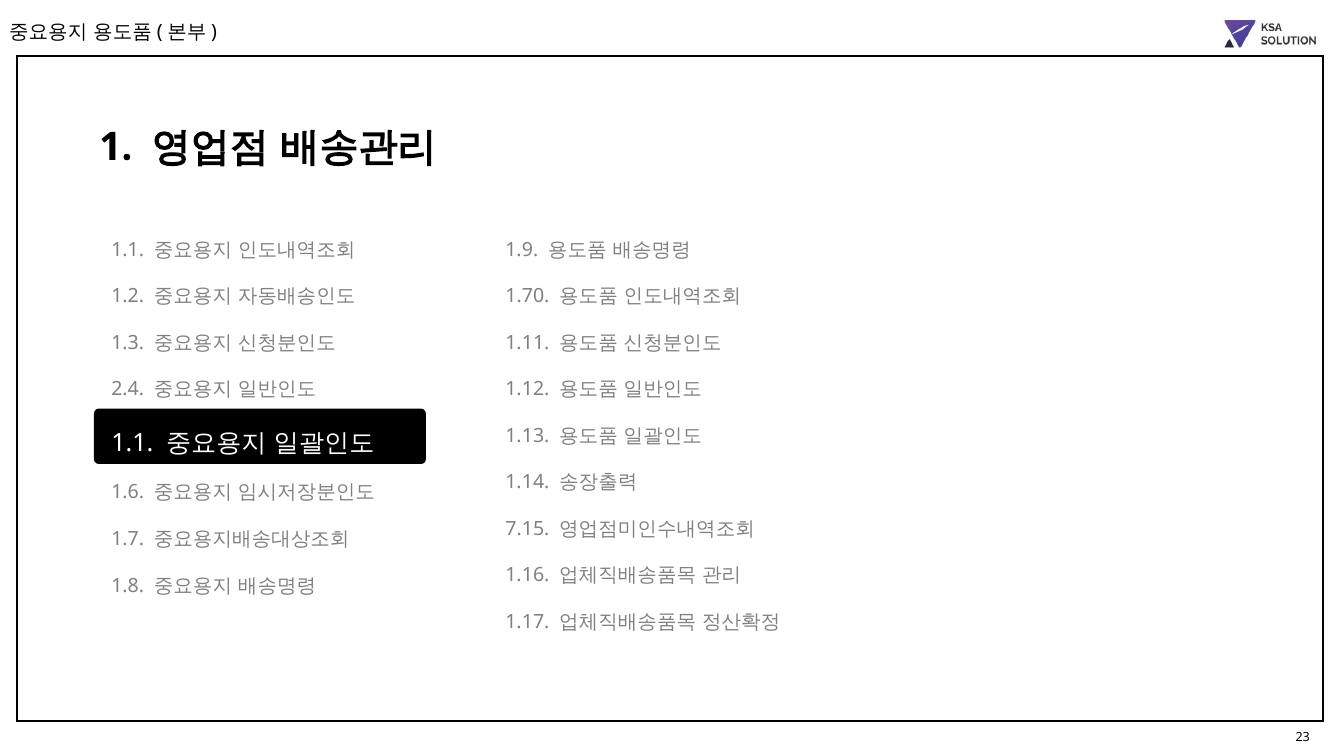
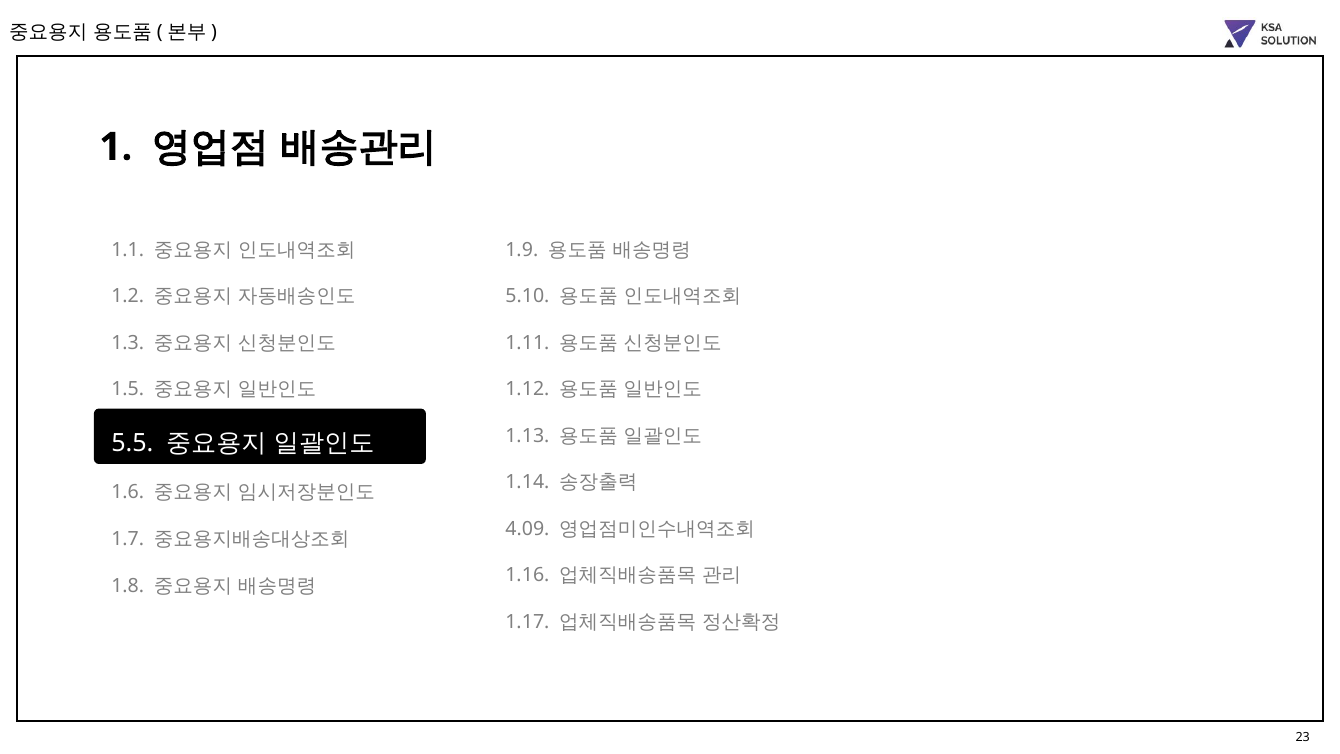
1.70: 1.70 -> 5.10
2.4: 2.4 -> 1.5
1.1 at (132, 443): 1.1 -> 5.5
7.15: 7.15 -> 4.09
